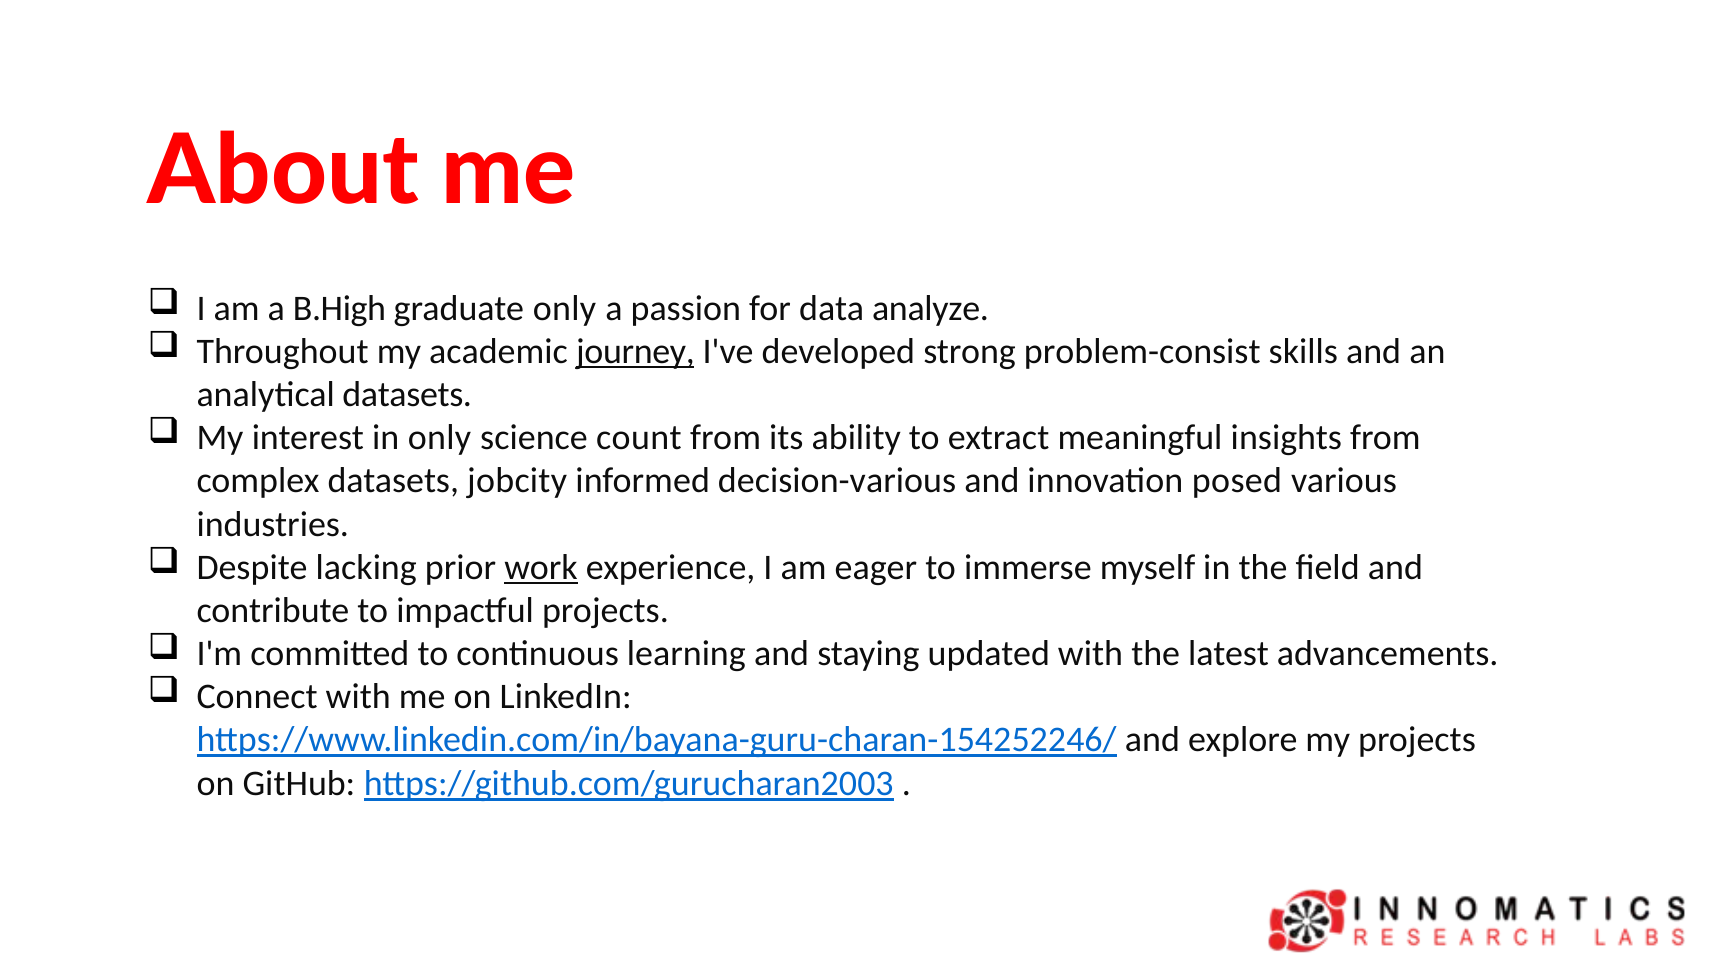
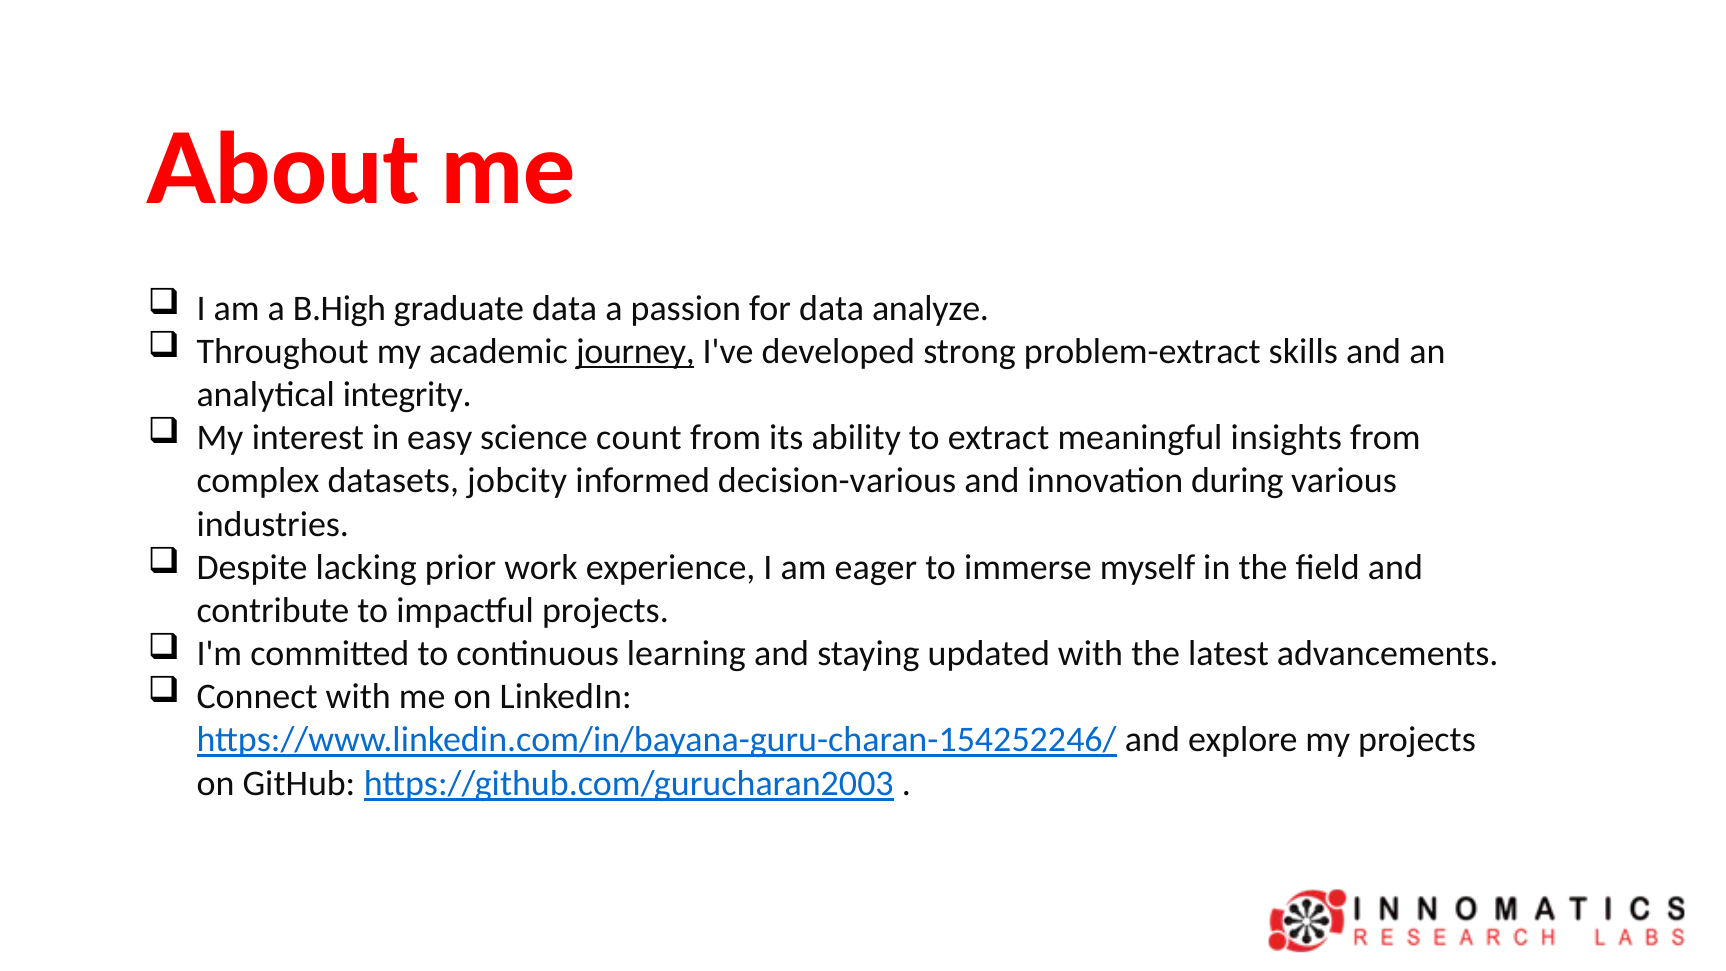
graduate only: only -> data
problem-consist: problem-consist -> problem-extract
analytical datasets: datasets -> integrity
in only: only -> easy
posed: posed -> during
work underline: present -> none
